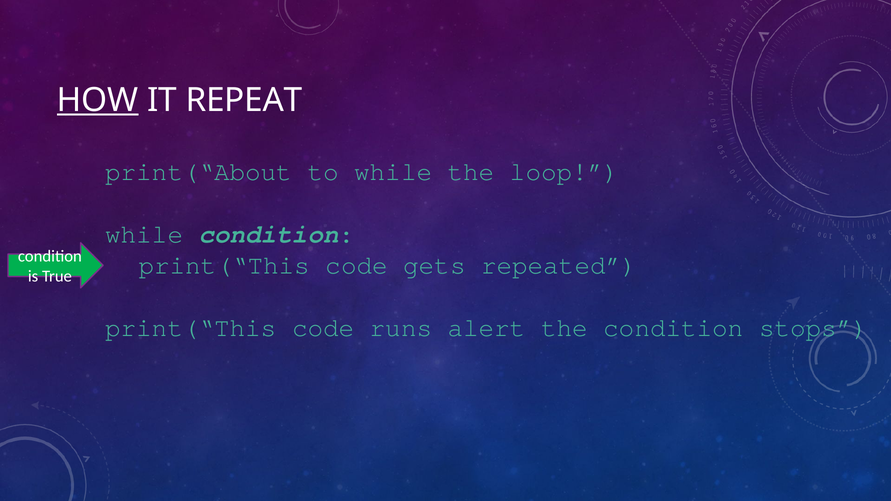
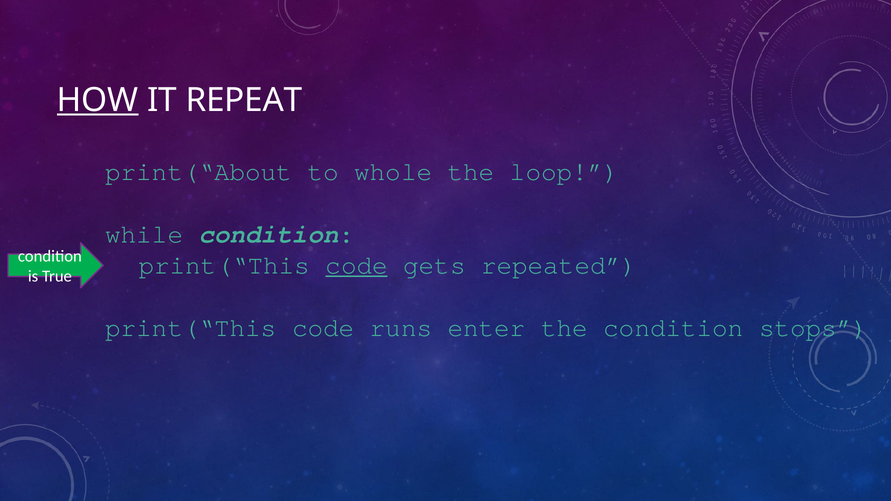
to while: while -> whole
code at (357, 265) underline: none -> present
alert: alert -> enter
